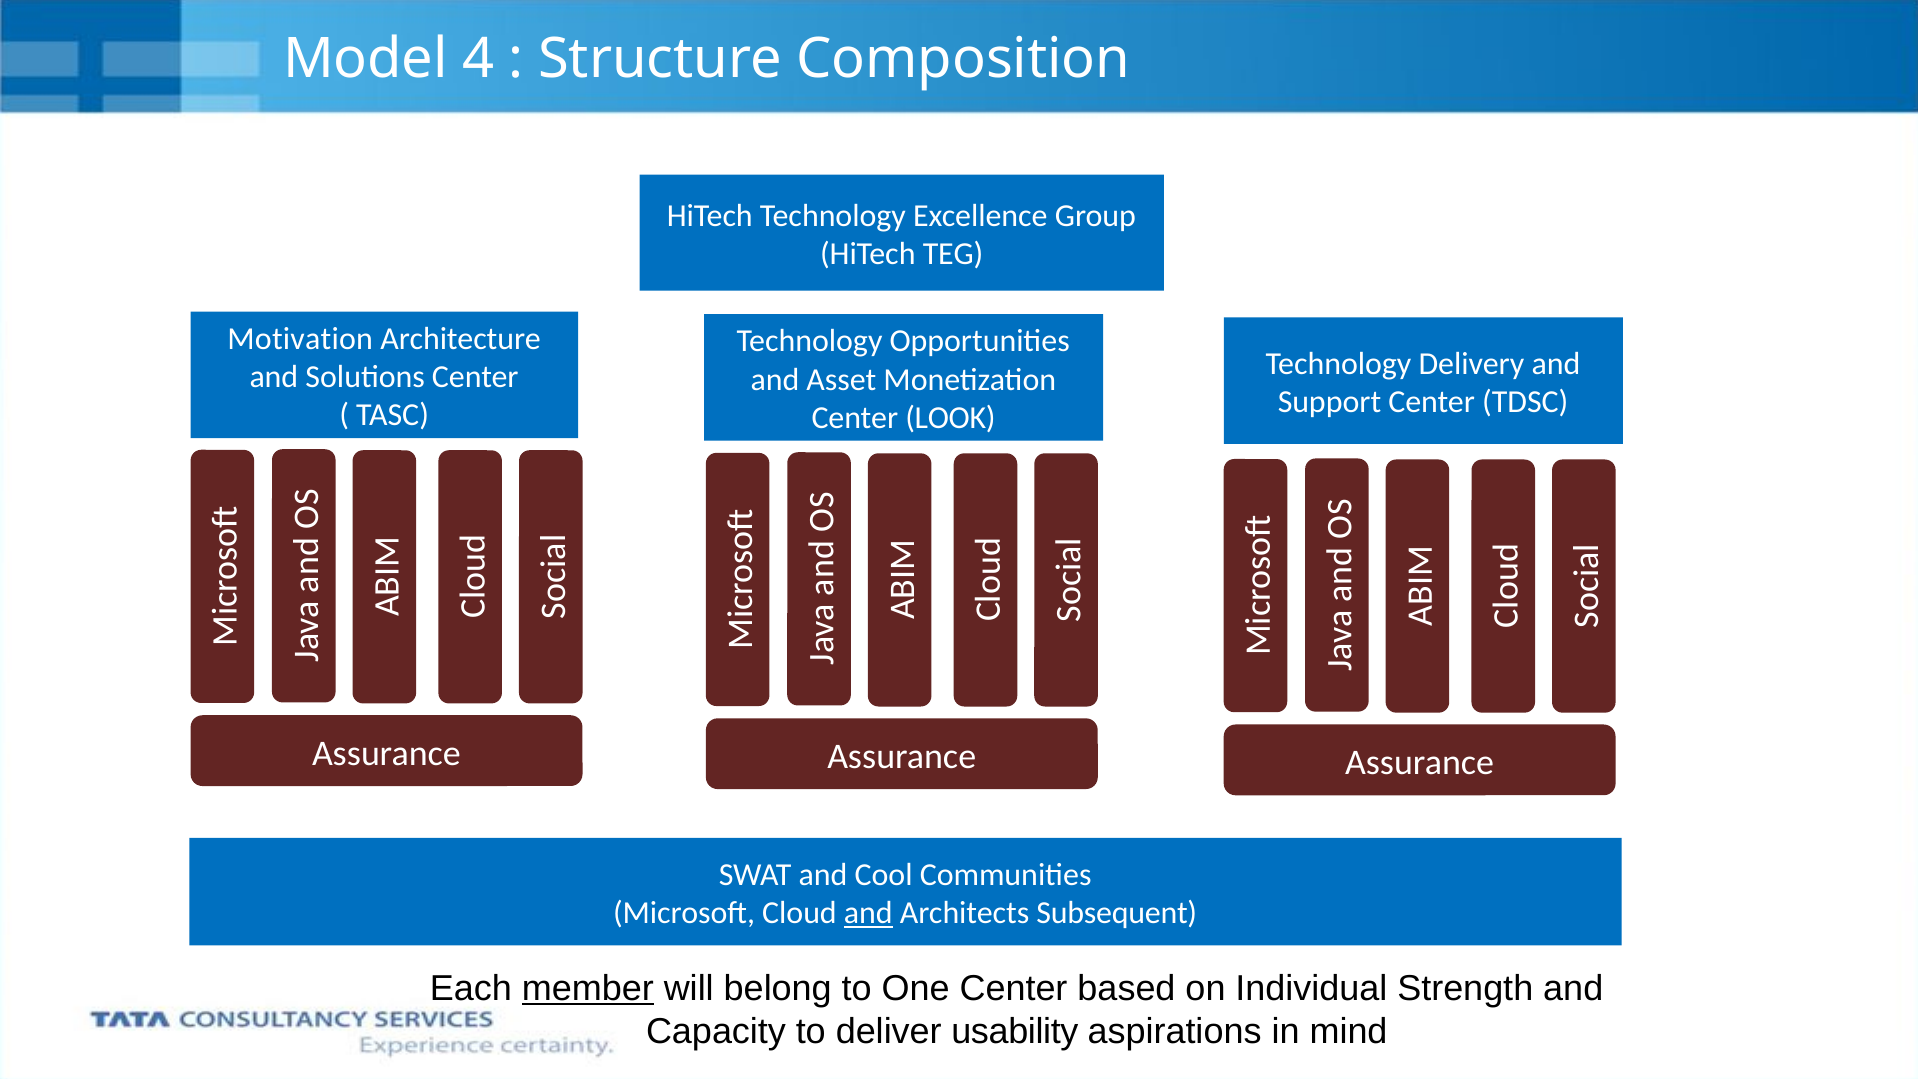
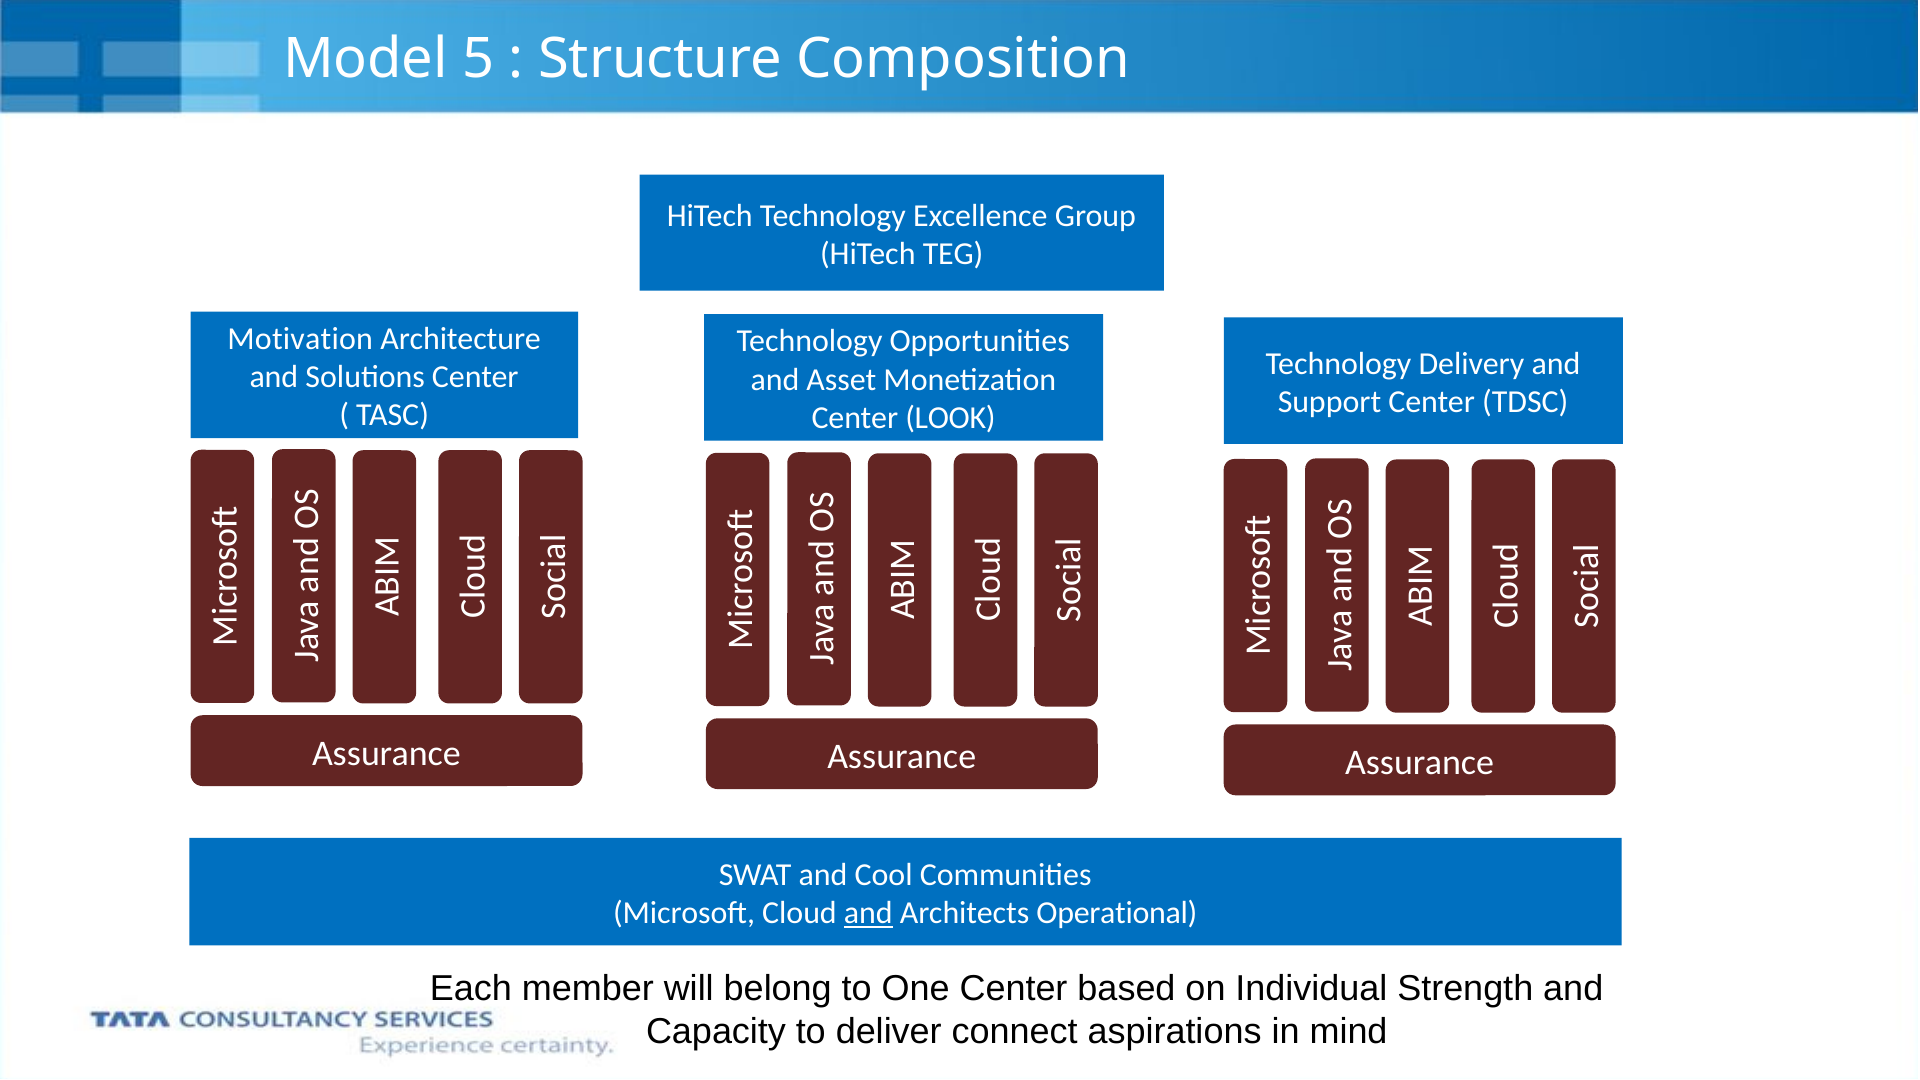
4: 4 -> 5
Subsequent: Subsequent -> Operational
member underline: present -> none
usability: usability -> connect
